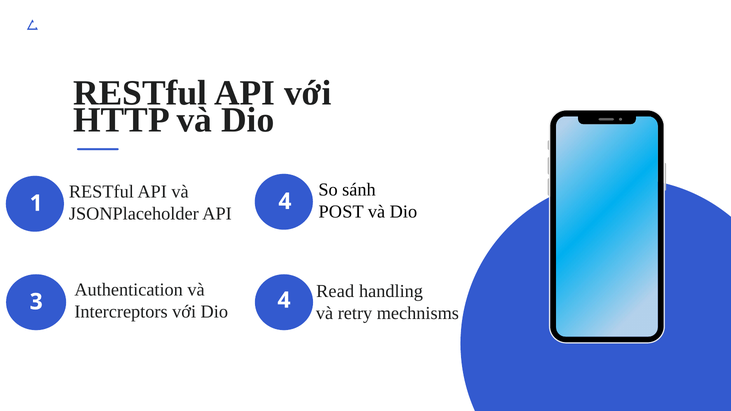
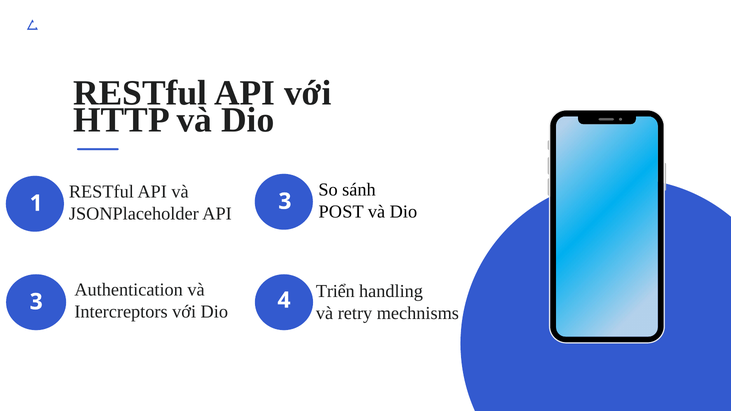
1 4: 4 -> 3
Read: Read -> Triển
